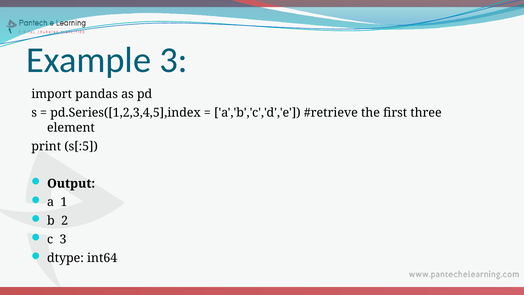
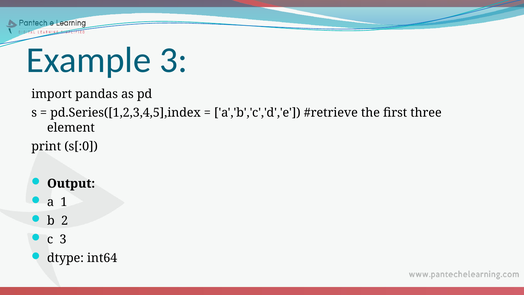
s[:5: s[:5 -> s[:0
